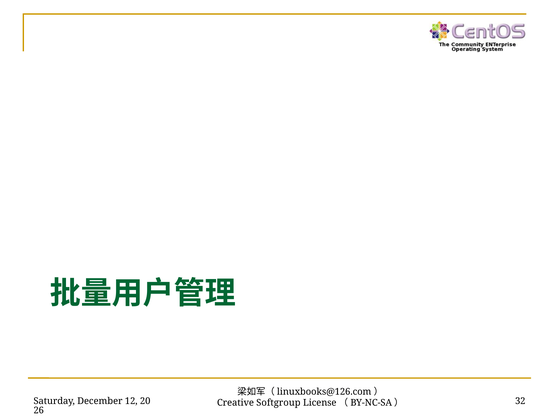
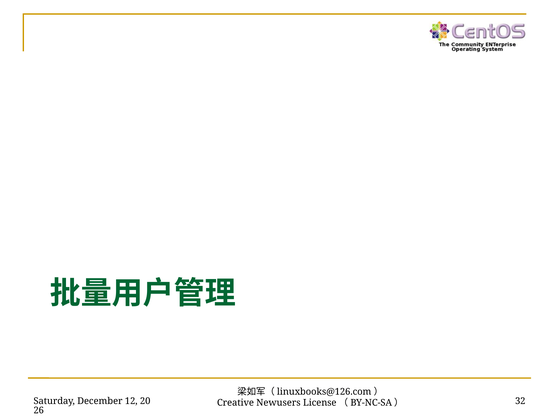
Softgroup: Softgroup -> Newusers
